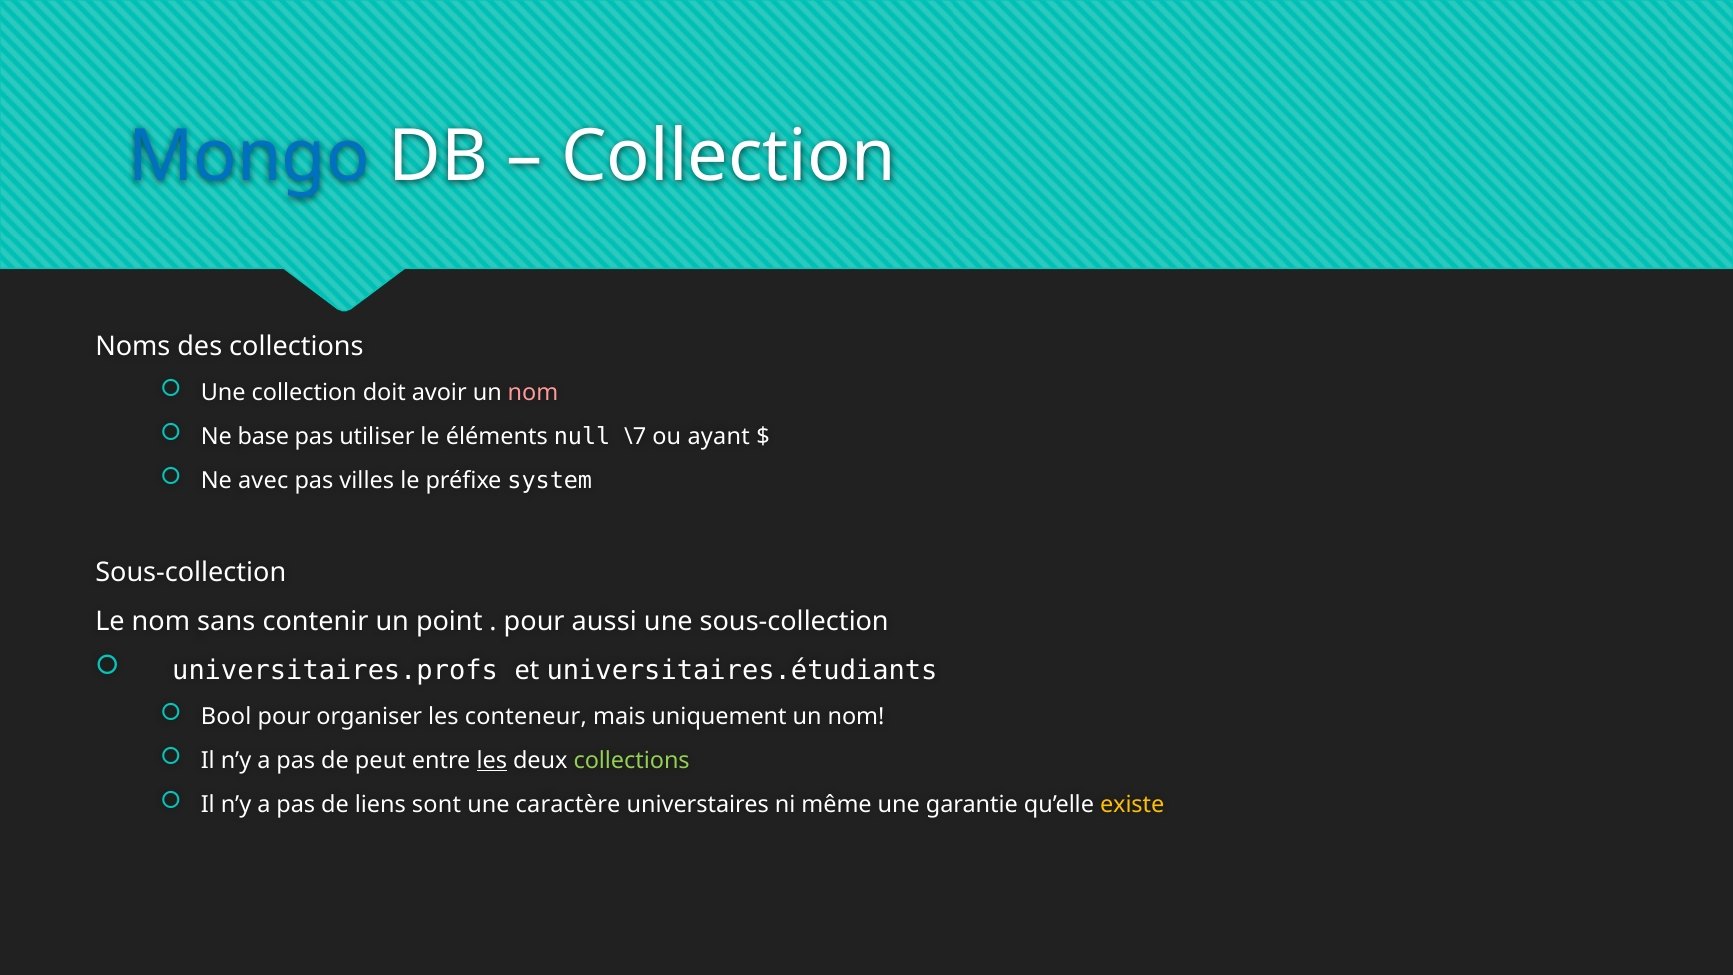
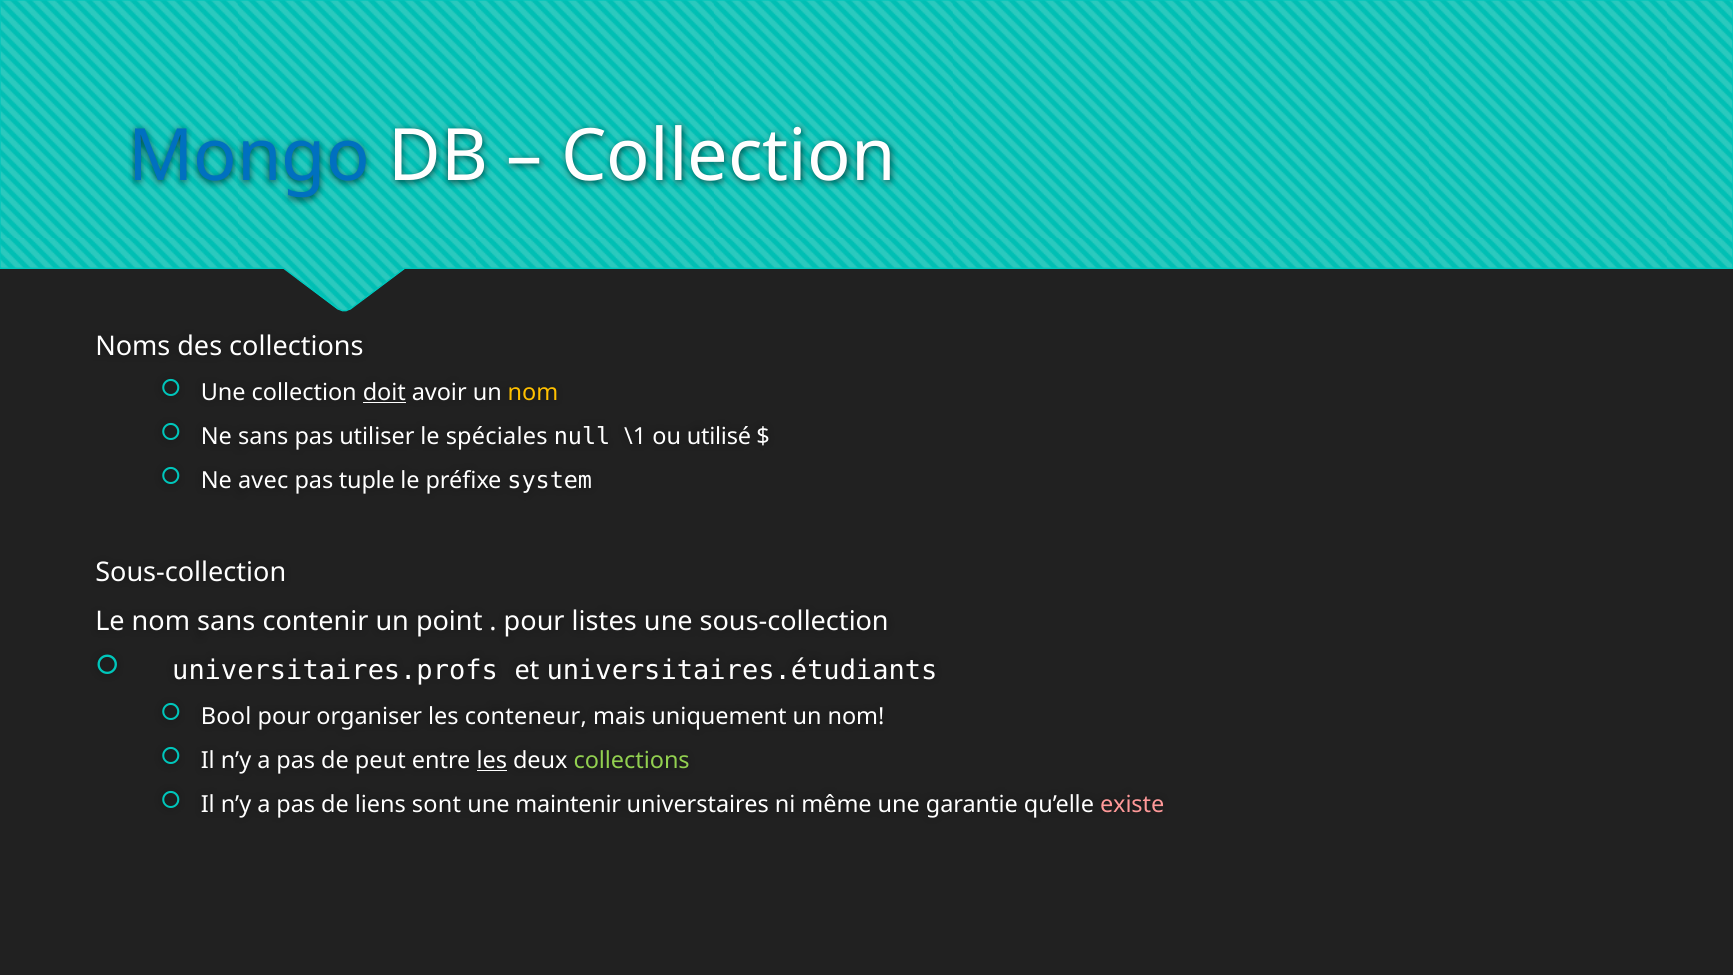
doit underline: none -> present
nom at (533, 393) colour: pink -> yellow
Ne base: base -> sans
éléments: éléments -> spéciales
\7: \7 -> \1
ayant: ayant -> utilisé
villes: villes -> tuple
aussi: aussi -> listes
caractère: caractère -> maintenir
existe colour: yellow -> pink
